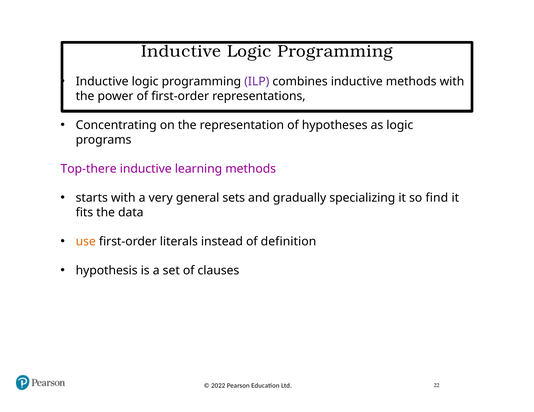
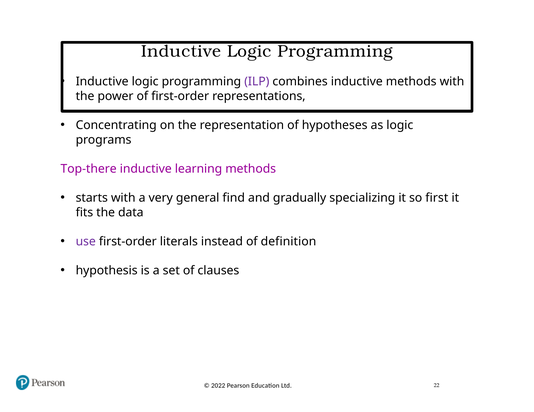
sets: sets -> find
find: find -> first
use colour: orange -> purple
